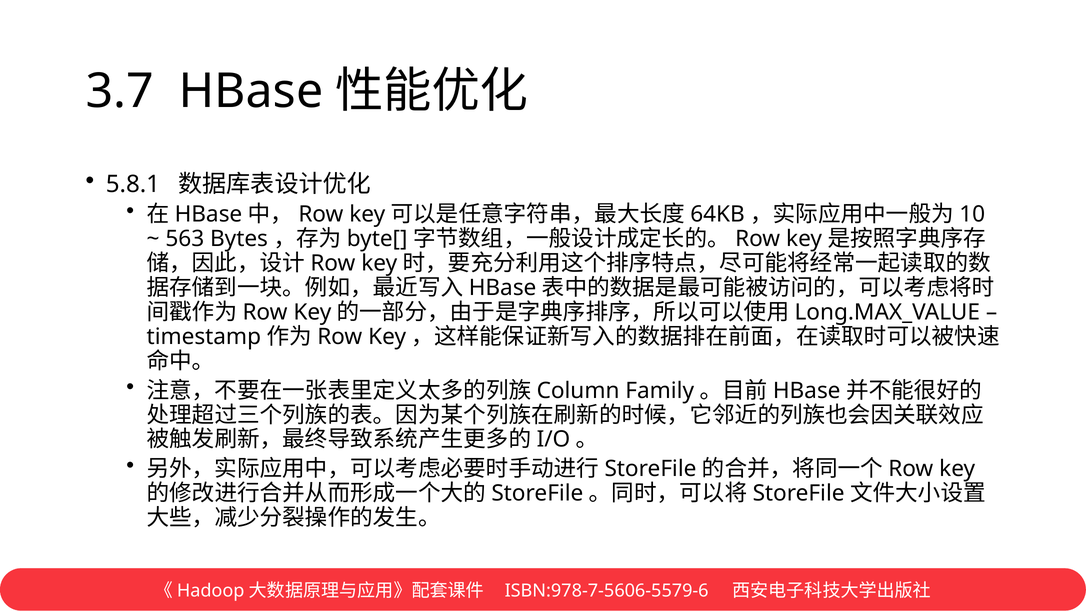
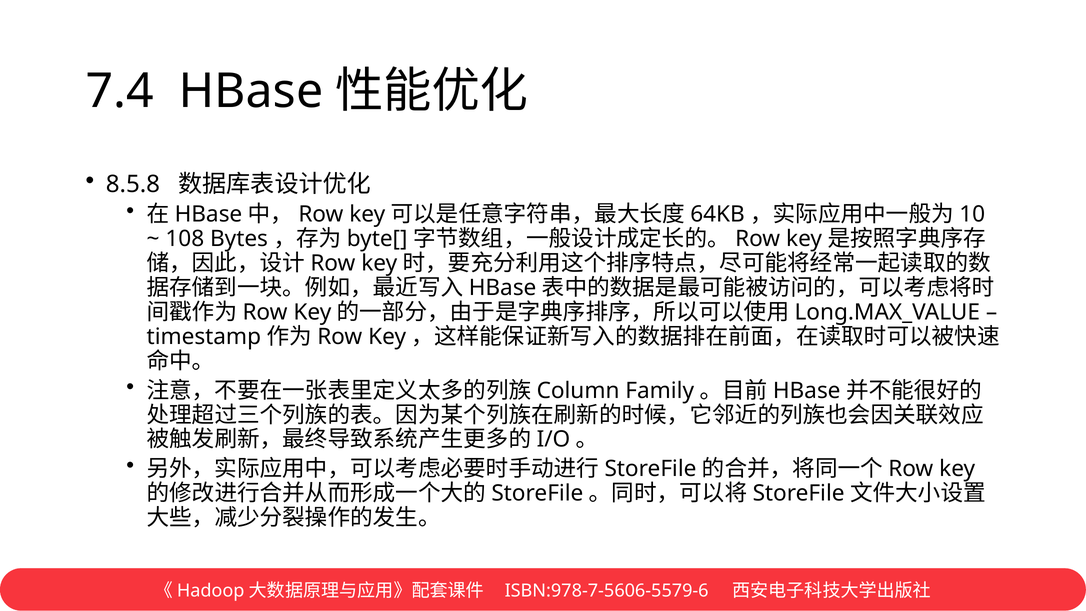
3.7: 3.7 -> 7.4
5.8.1: 5.8.1 -> 8.5.8
563: 563 -> 108
